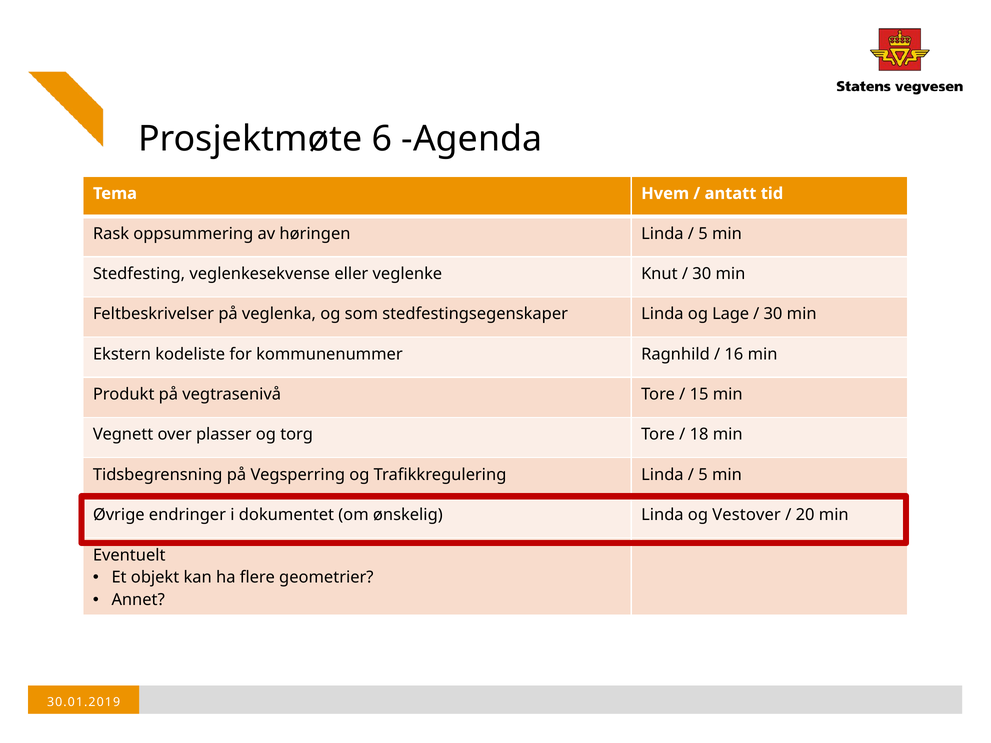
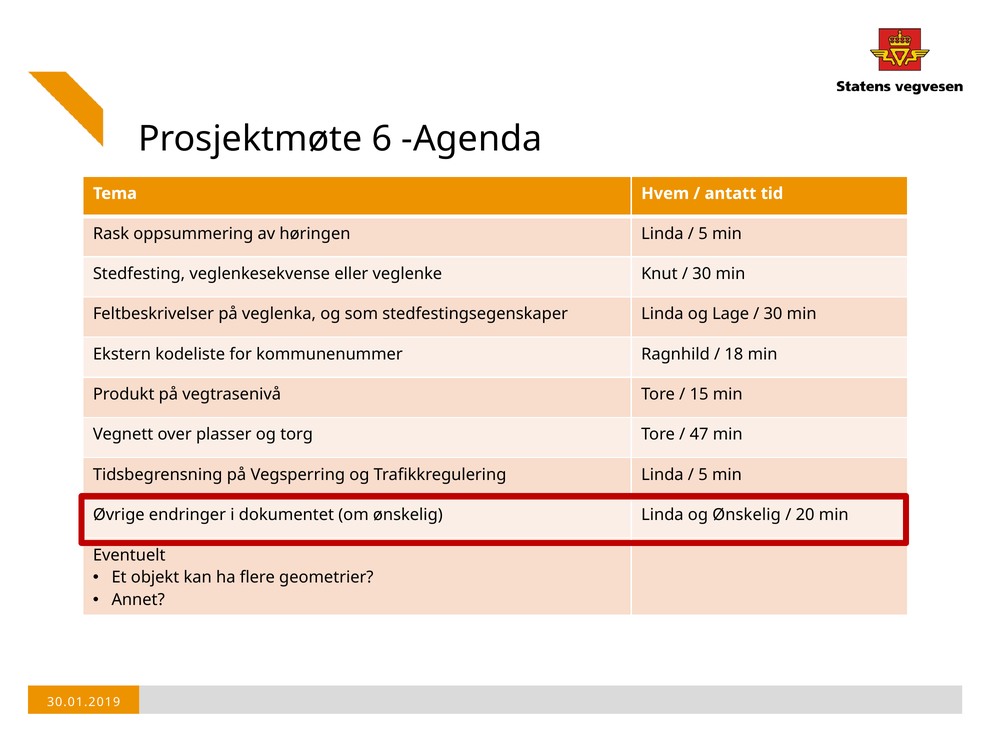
16: 16 -> 18
18: 18 -> 47
og Vestover: Vestover -> Ønskelig
